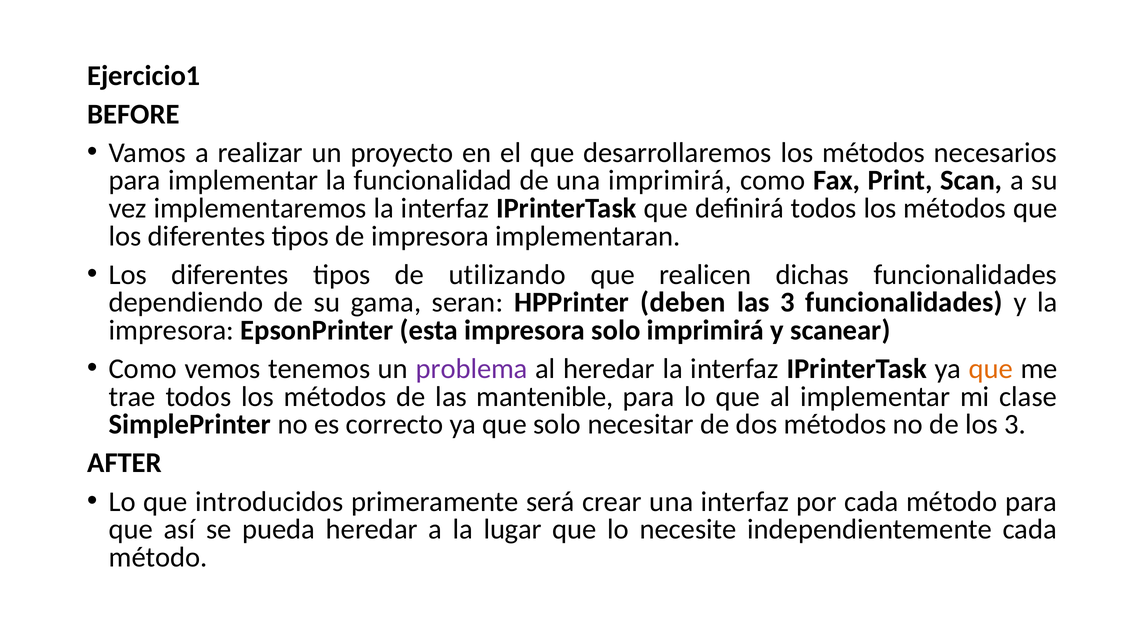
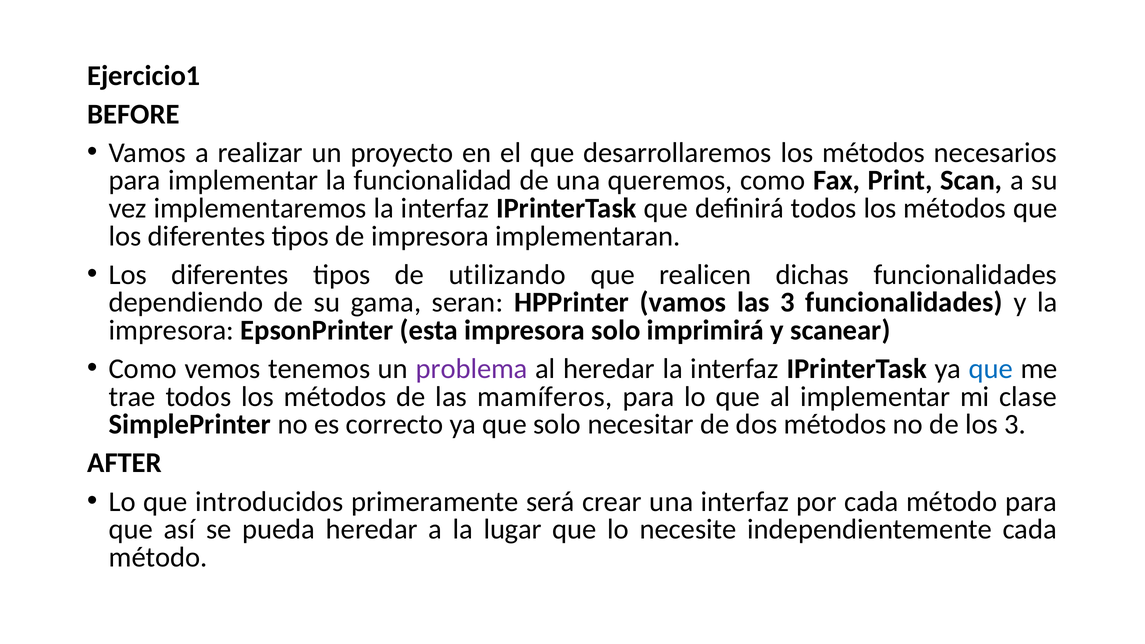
una imprimirá: imprimirá -> queremos
HPPrinter deben: deben -> vamos
que at (991, 369) colour: orange -> blue
mantenible: mantenible -> mamíferos
